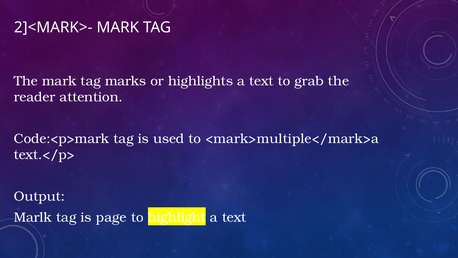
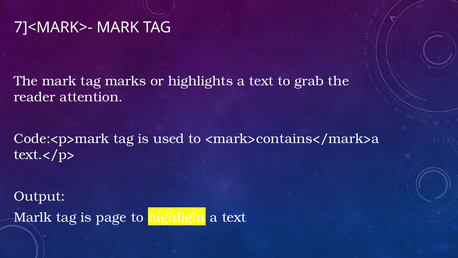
2]<MARK>-: 2]<MARK>- -> 7]<MARK>-
<mark>multiple</mark>a: <mark>multiple</mark>a -> <mark>contains</mark>a
